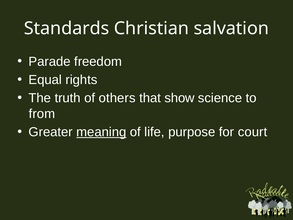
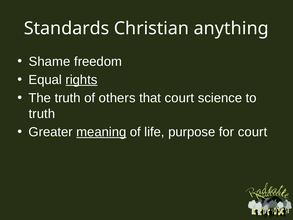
salvation: salvation -> anything
Parade: Parade -> Shame
rights underline: none -> present
that show: show -> court
from at (42, 114): from -> truth
